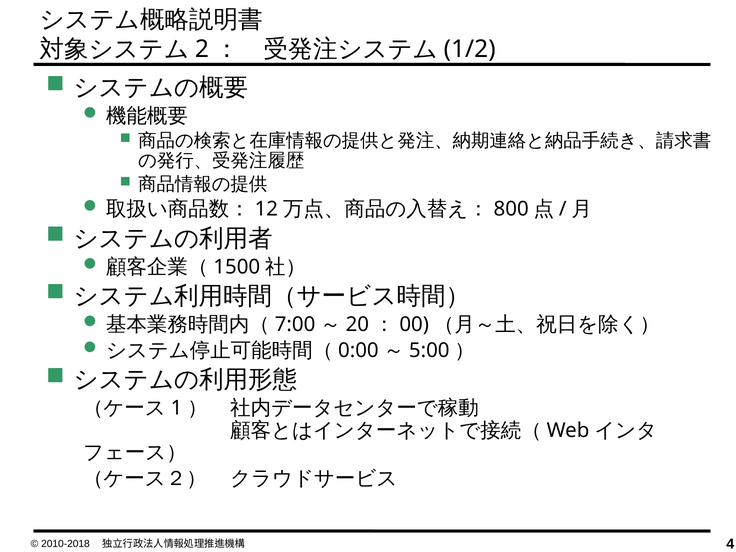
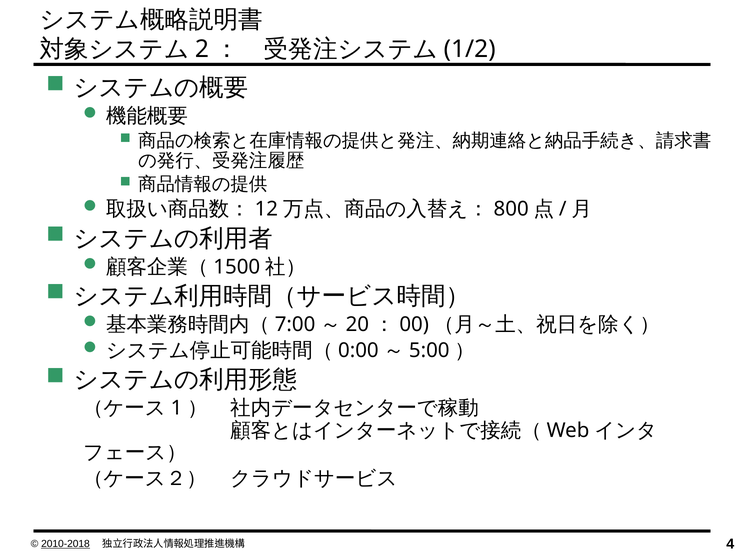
2010-2018 underline: none -> present
